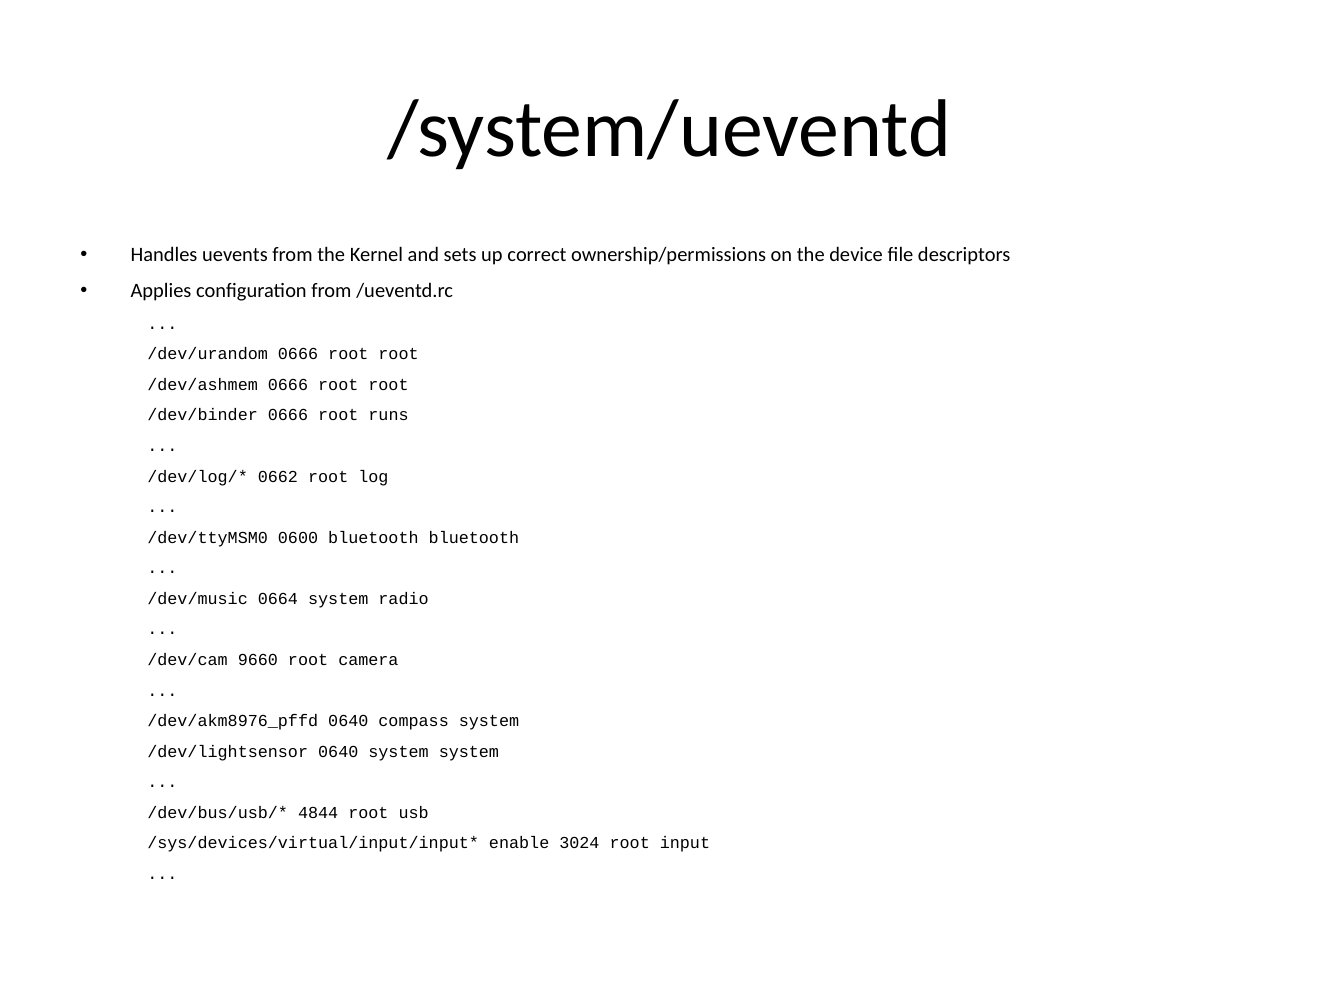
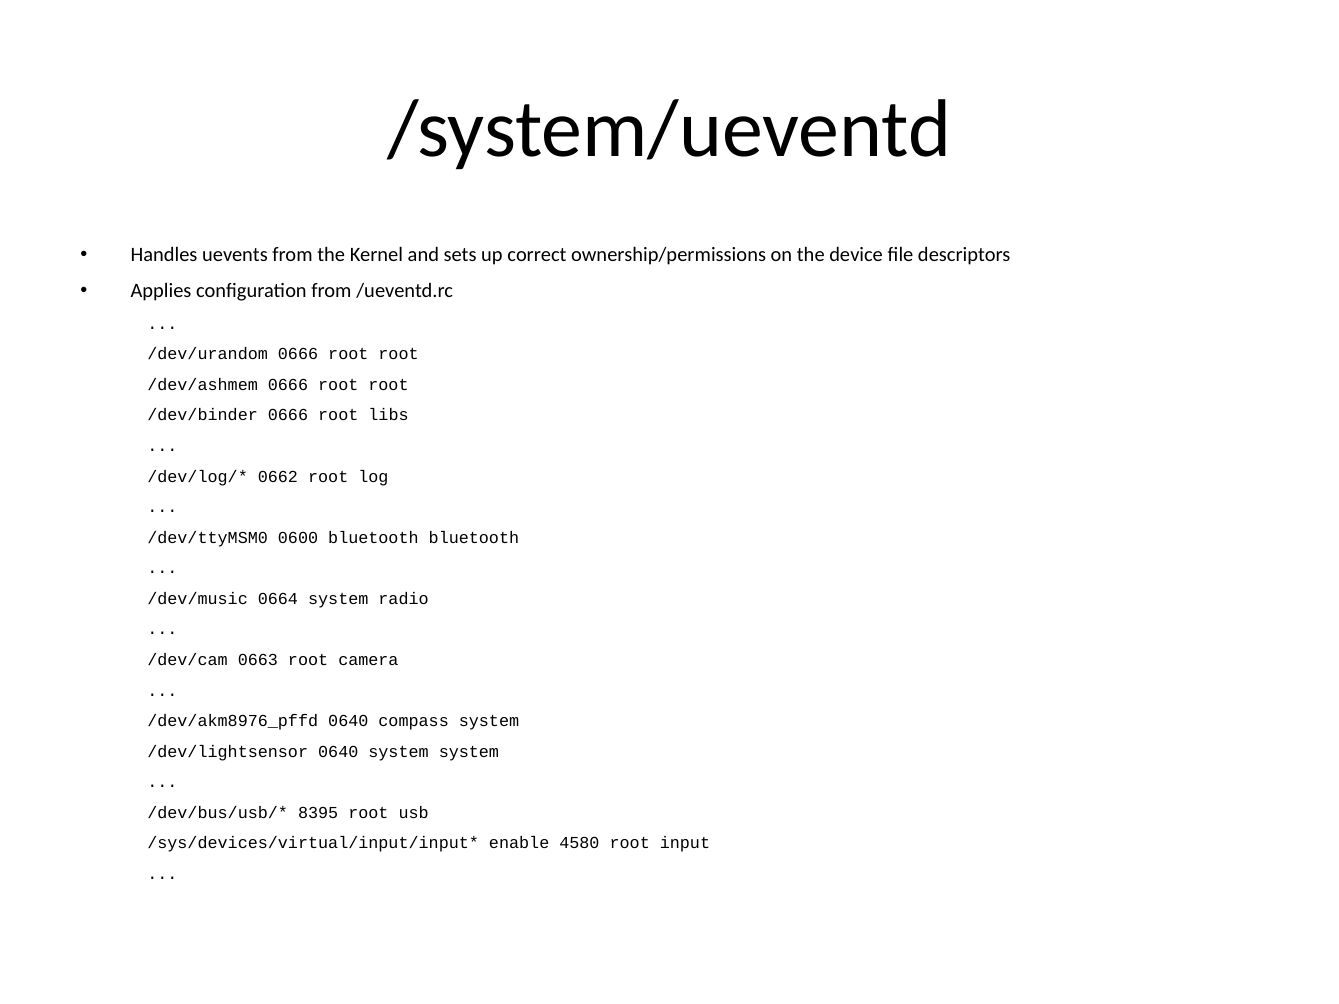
runs: runs -> libs
9660: 9660 -> 0663
4844: 4844 -> 8395
3024: 3024 -> 4580
